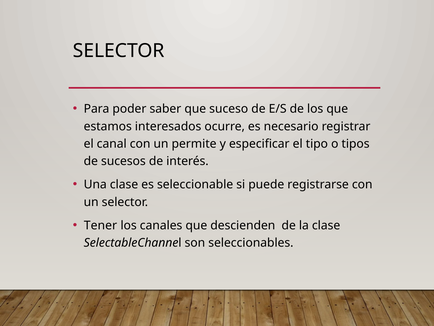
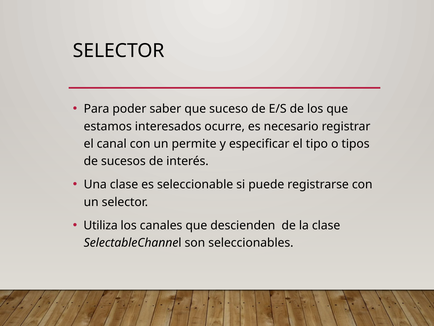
Tener: Tener -> Utiliza
